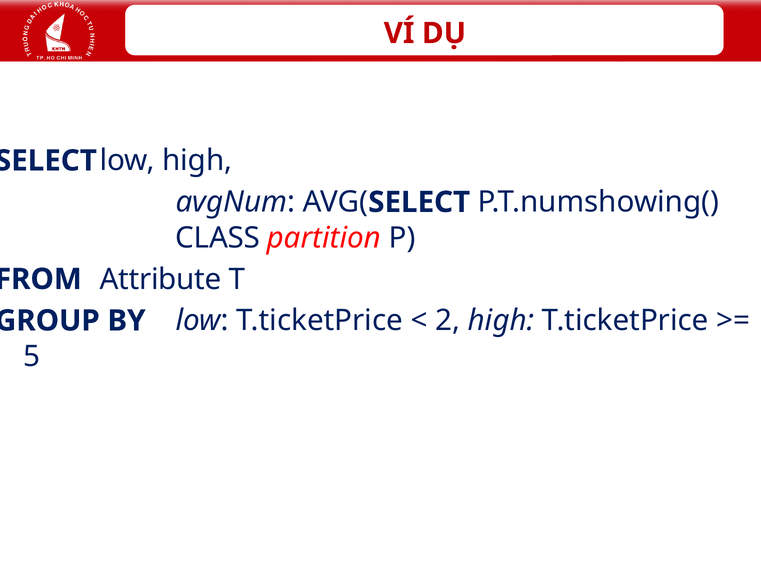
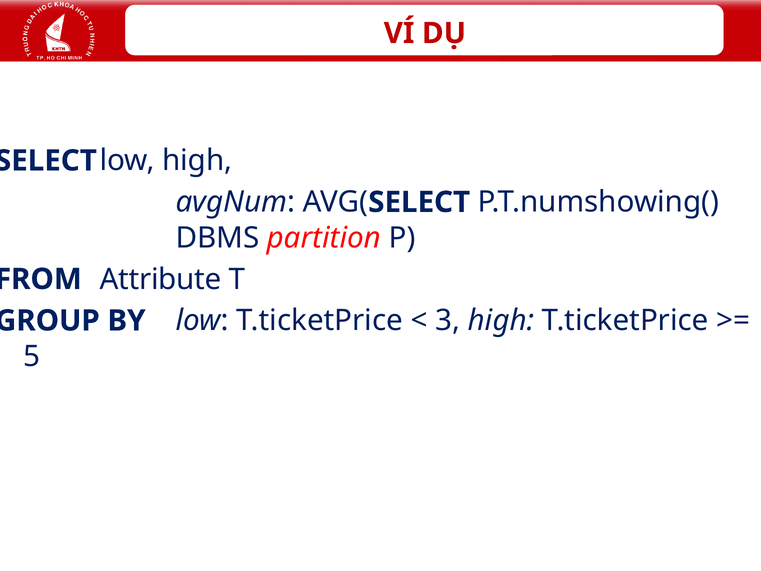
CLASS: CLASS -> DBMS
2: 2 -> 3
